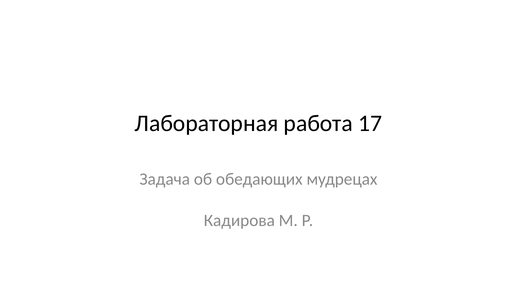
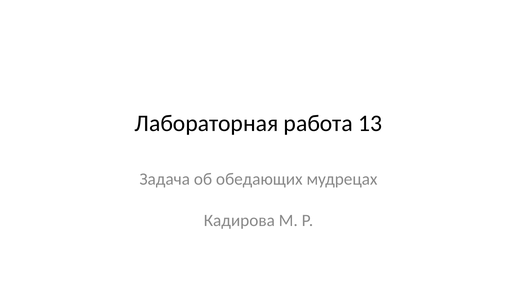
17: 17 -> 13
